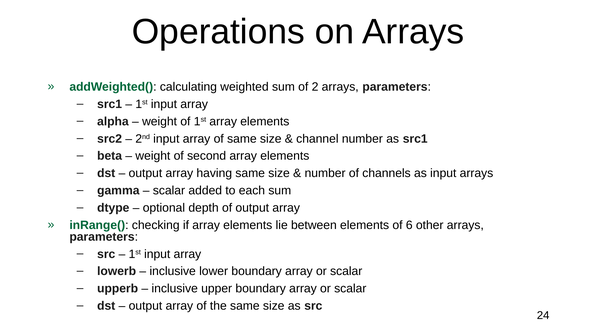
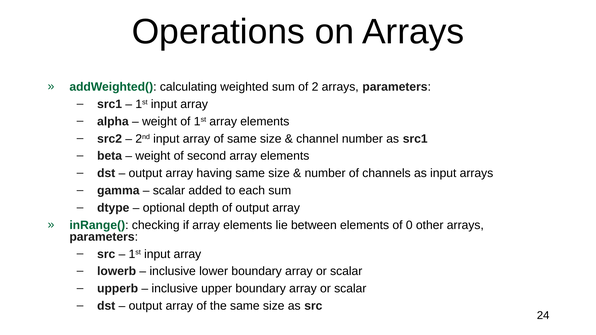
6: 6 -> 0
